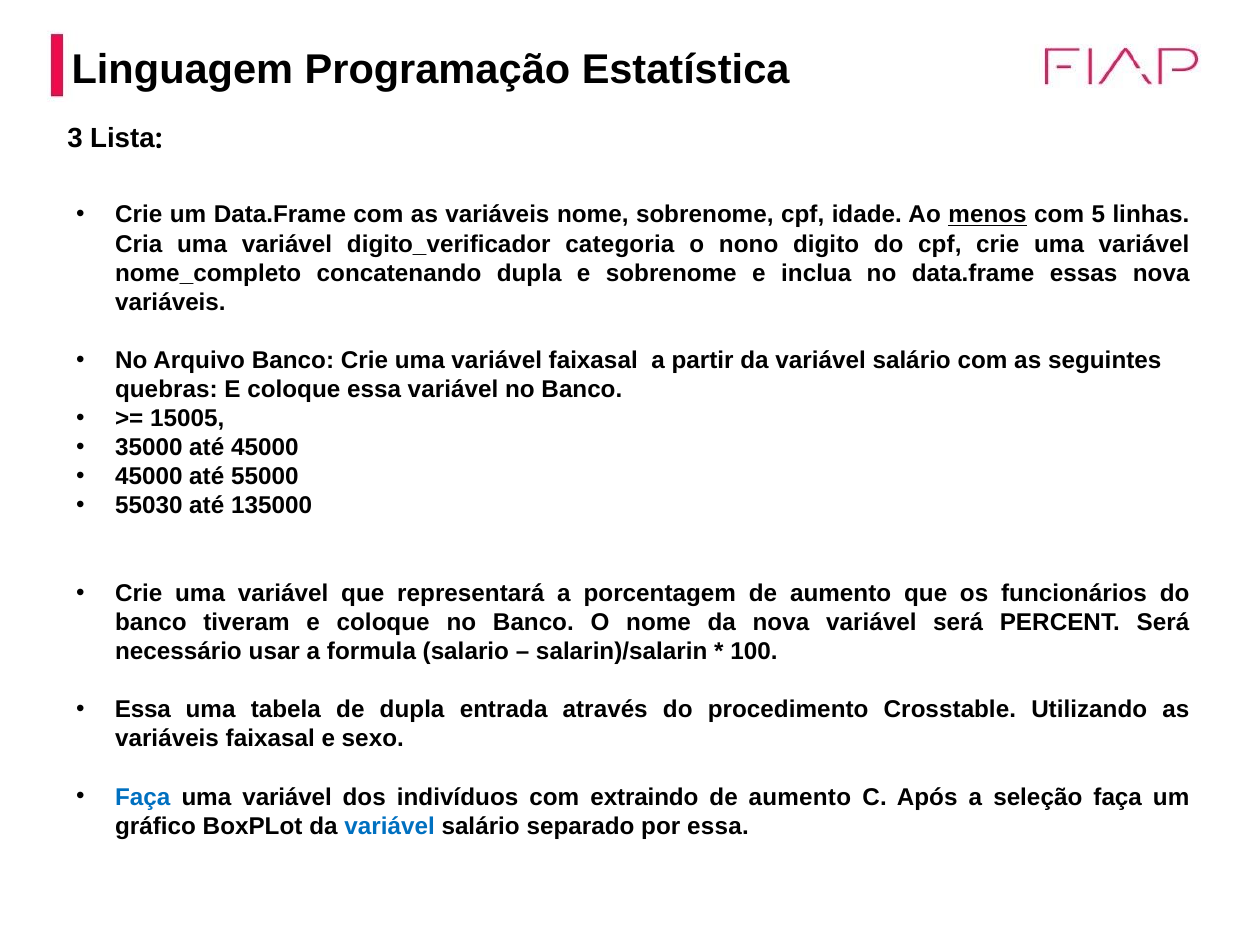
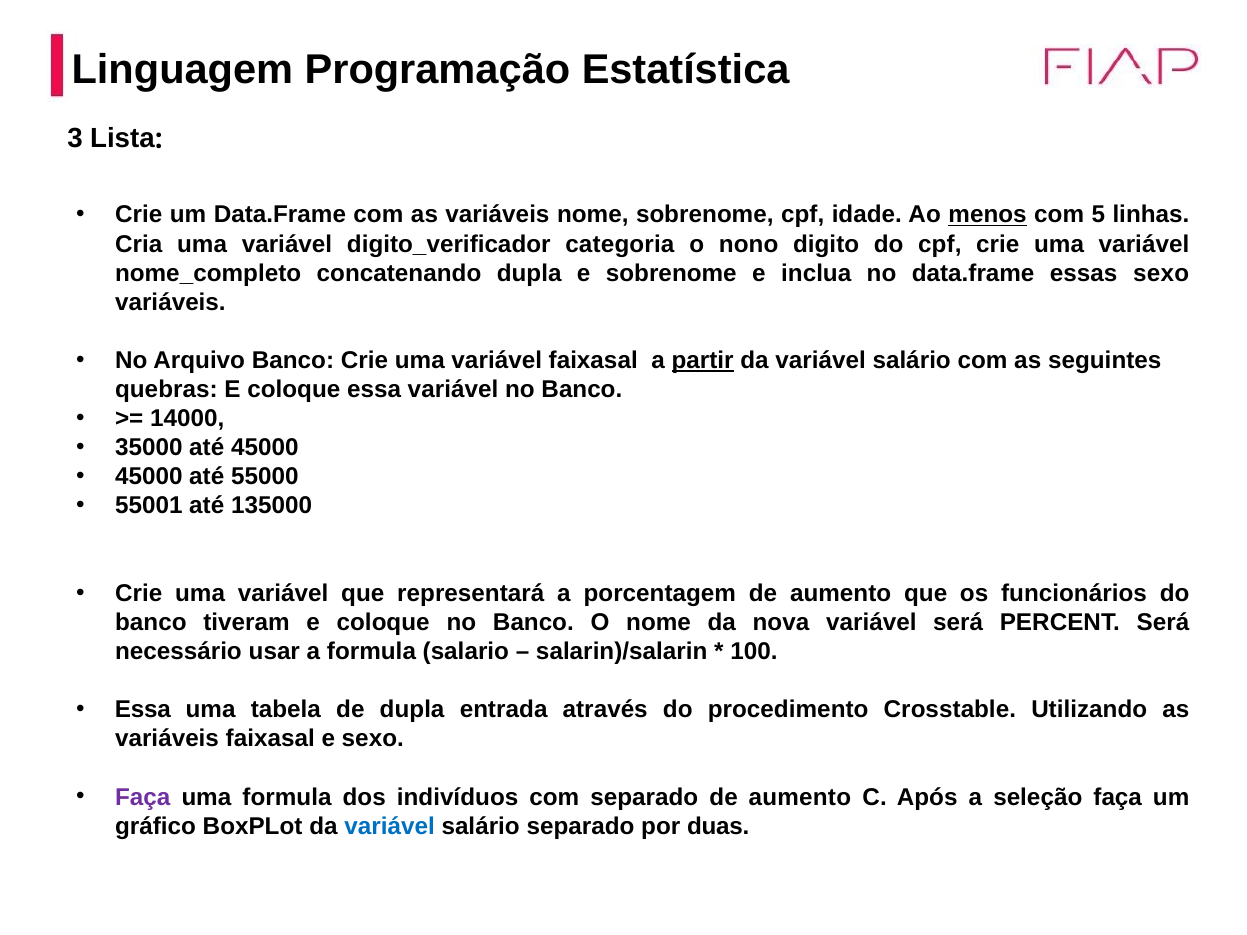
essas nova: nova -> sexo
partir underline: none -> present
15005: 15005 -> 14000
55030: 55030 -> 55001
Faça at (143, 797) colour: blue -> purple
variável at (287, 797): variável -> formula
com extraindo: extraindo -> separado
por essa: essa -> duas
